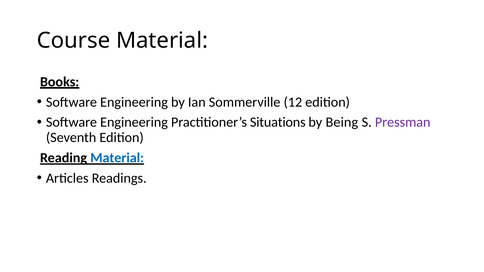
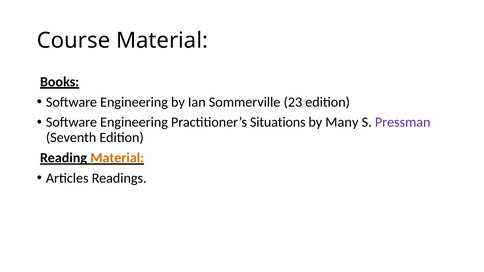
12: 12 -> 23
Being: Being -> Many
Material at (117, 158) colour: blue -> orange
